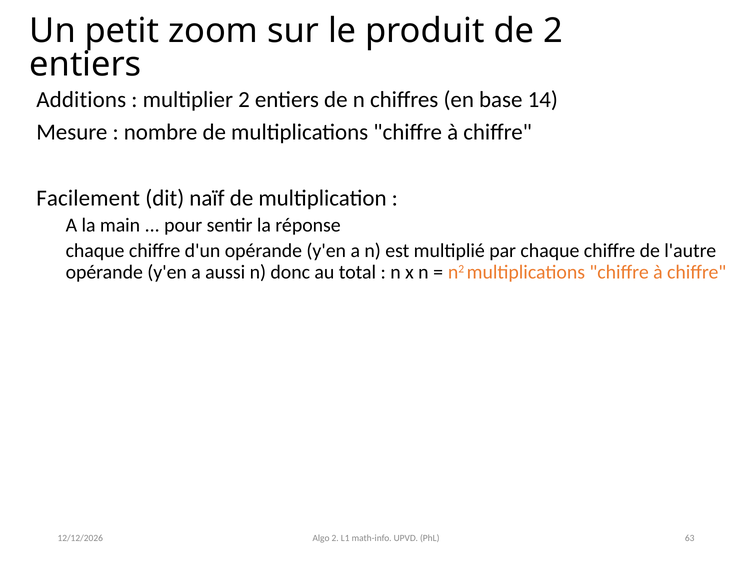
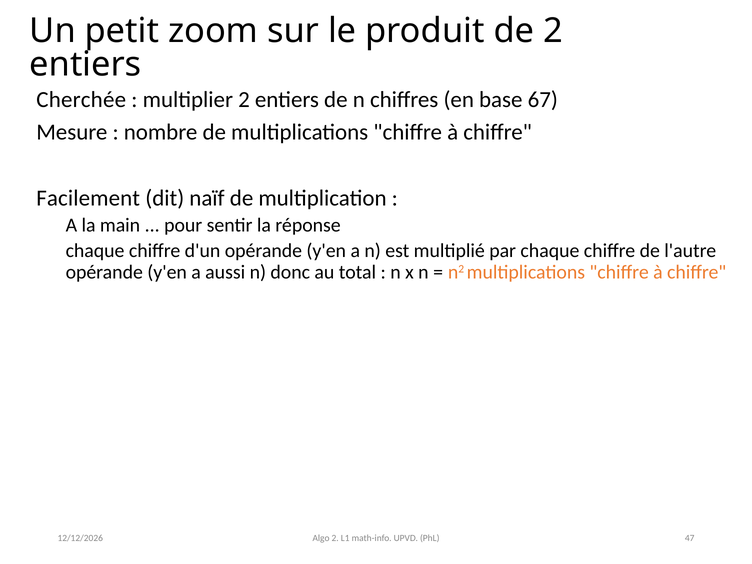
Additions: Additions -> Cherchée
14: 14 -> 67
63: 63 -> 47
